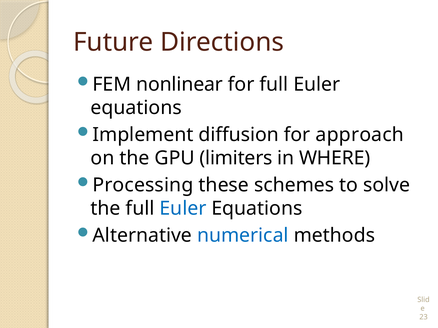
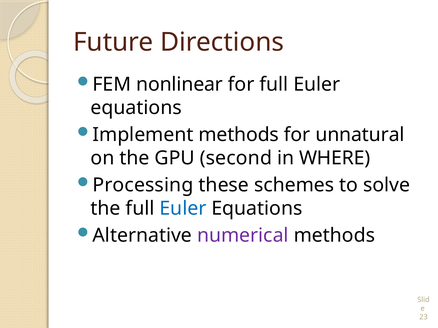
Implement diffusion: diffusion -> methods
approach: approach -> unnatural
limiters: limiters -> second
numerical colour: blue -> purple
